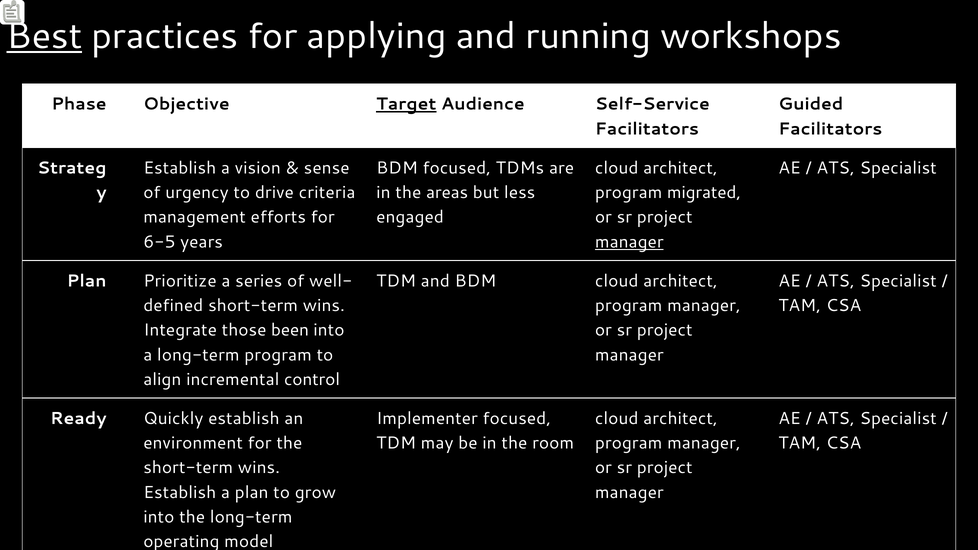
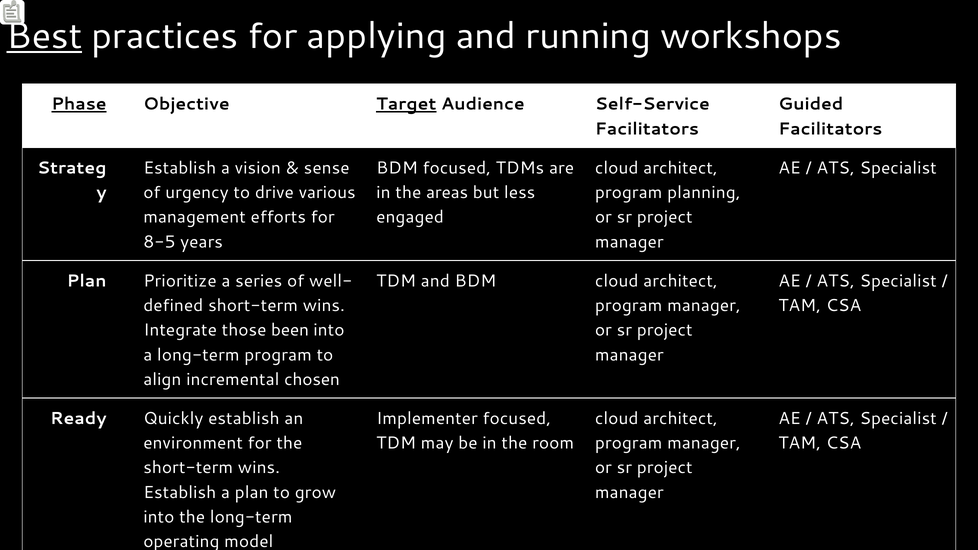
Phase underline: none -> present
criteria: criteria -> various
migrated: migrated -> planning
6-5: 6-5 -> 8-5
manager at (629, 242) underline: present -> none
control: control -> chosen
